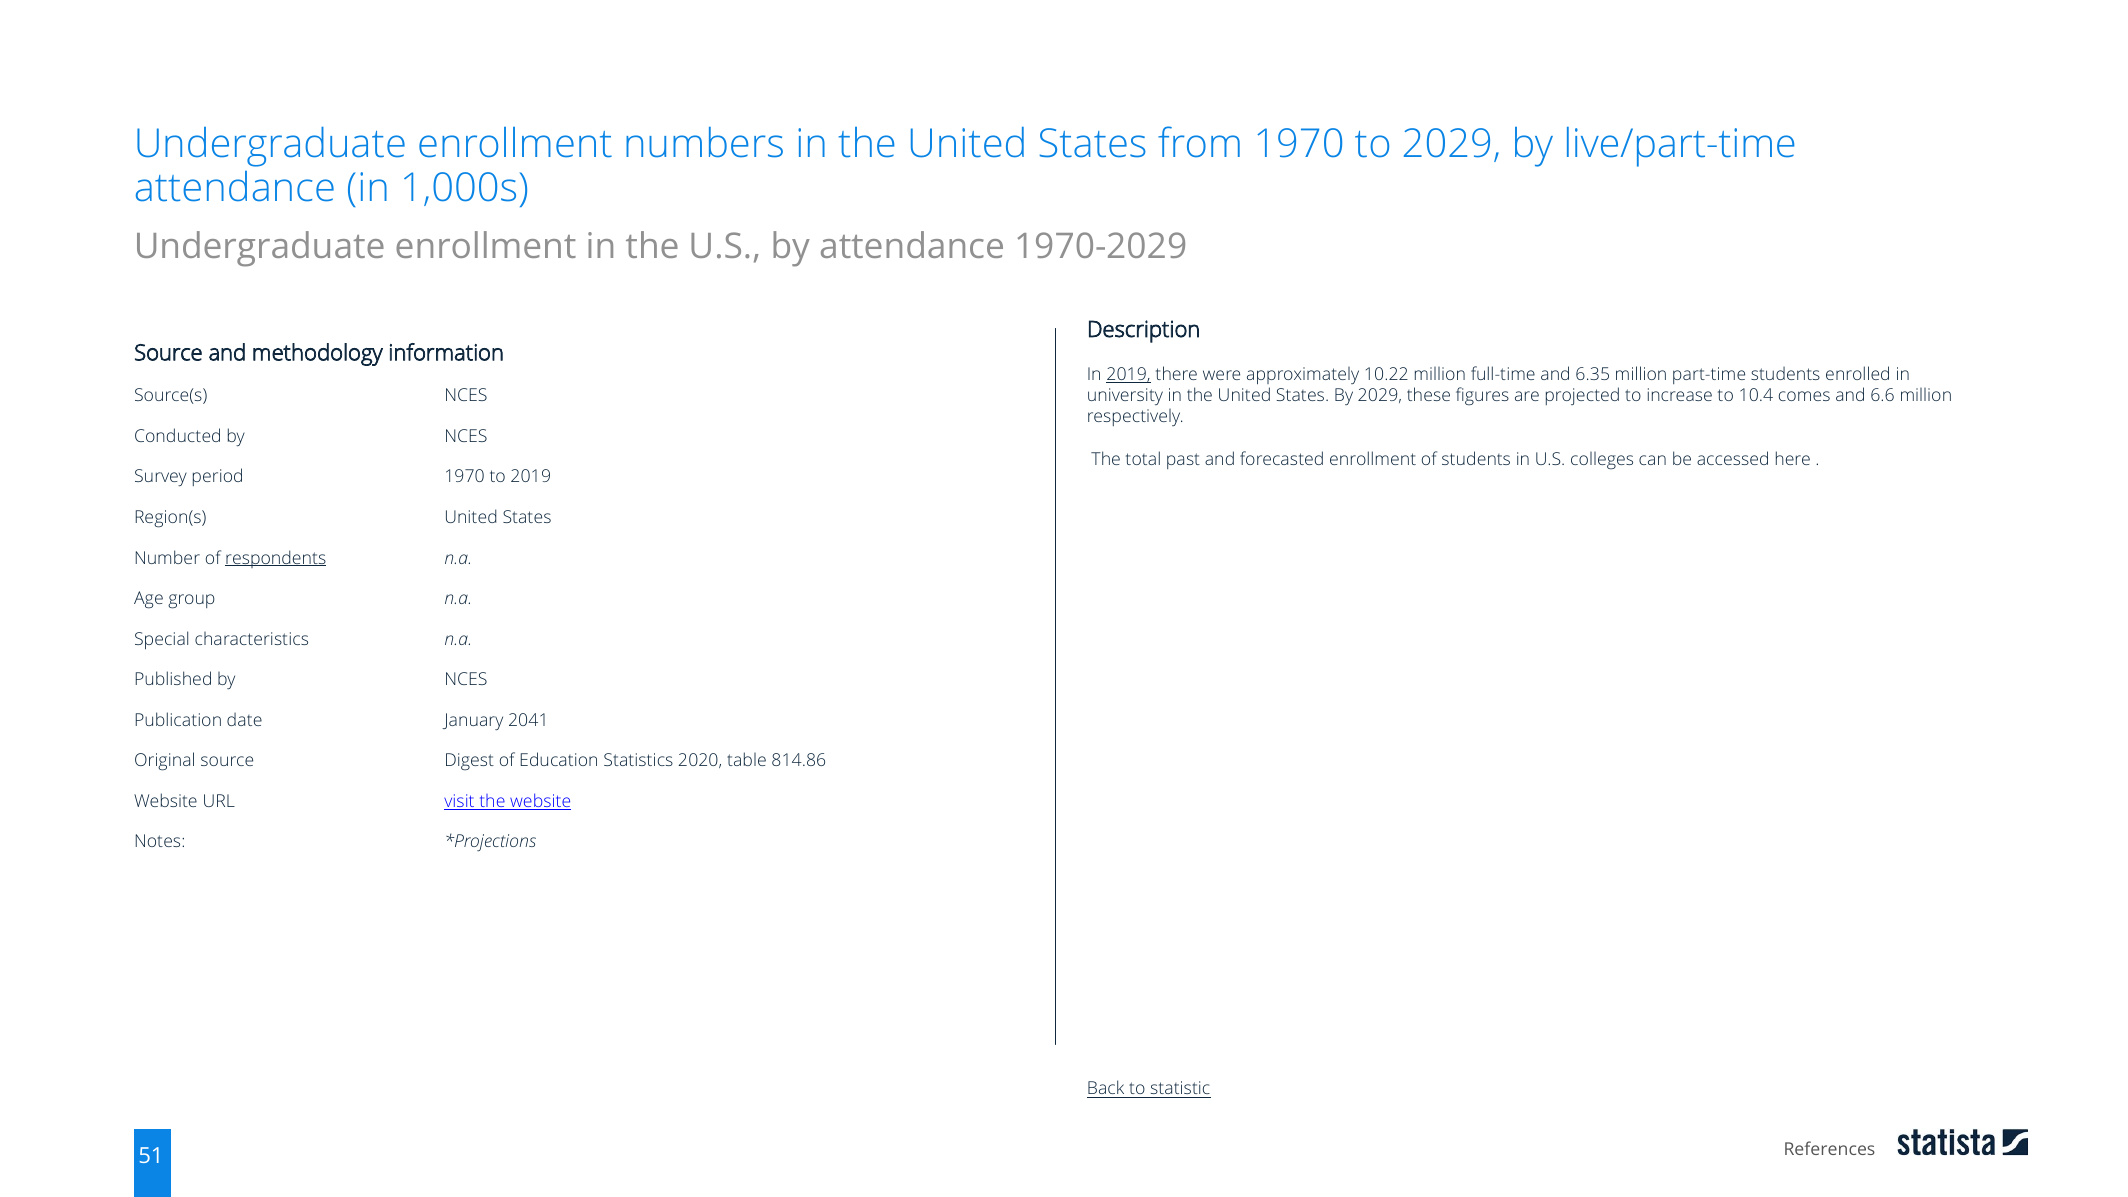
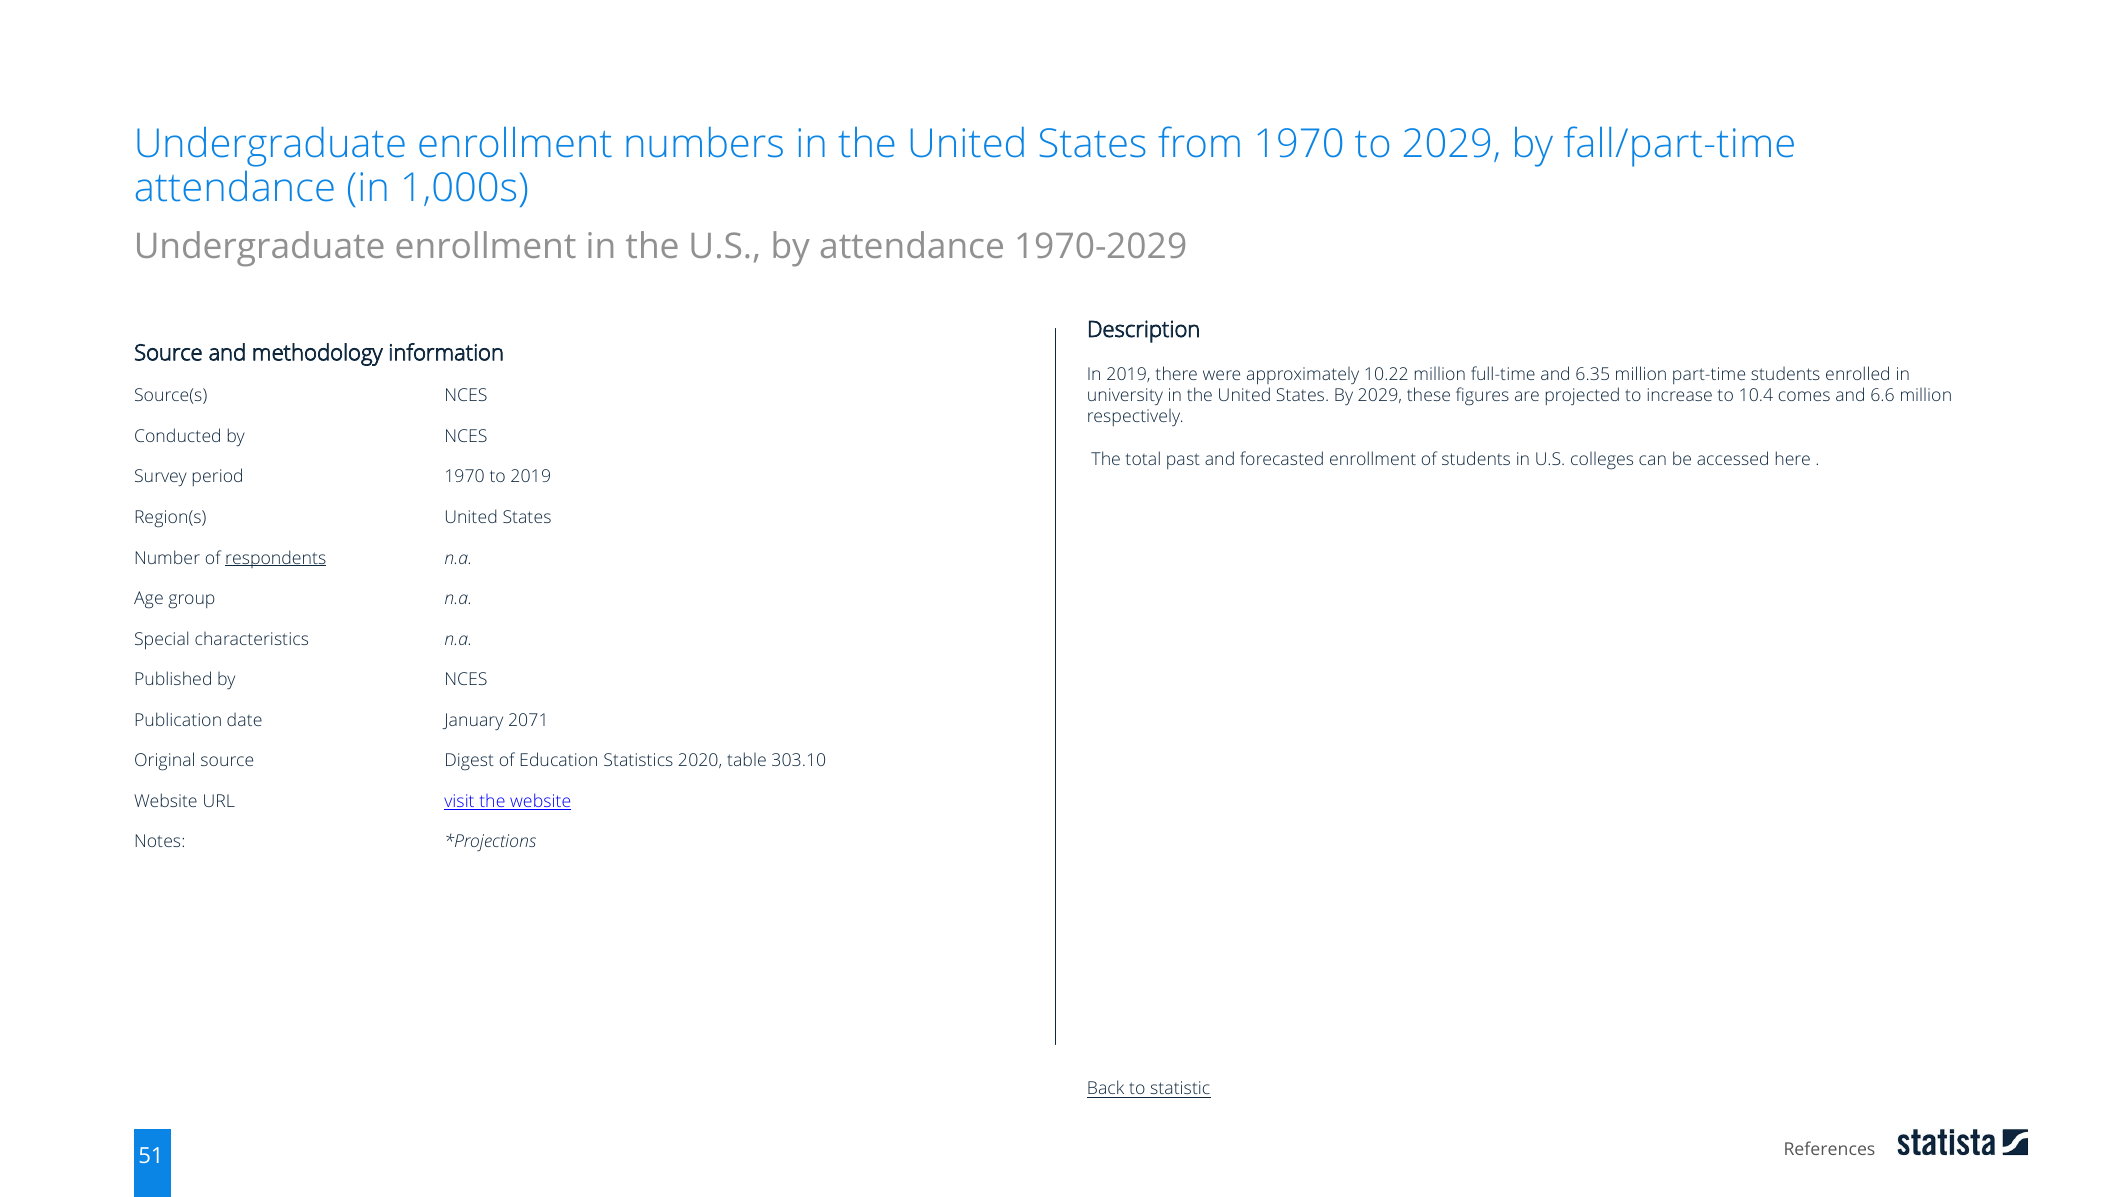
live/part-time: live/part-time -> fall/part-time
2019 at (1129, 375) underline: present -> none
2041: 2041 -> 2071
814.86: 814.86 -> 303.10
